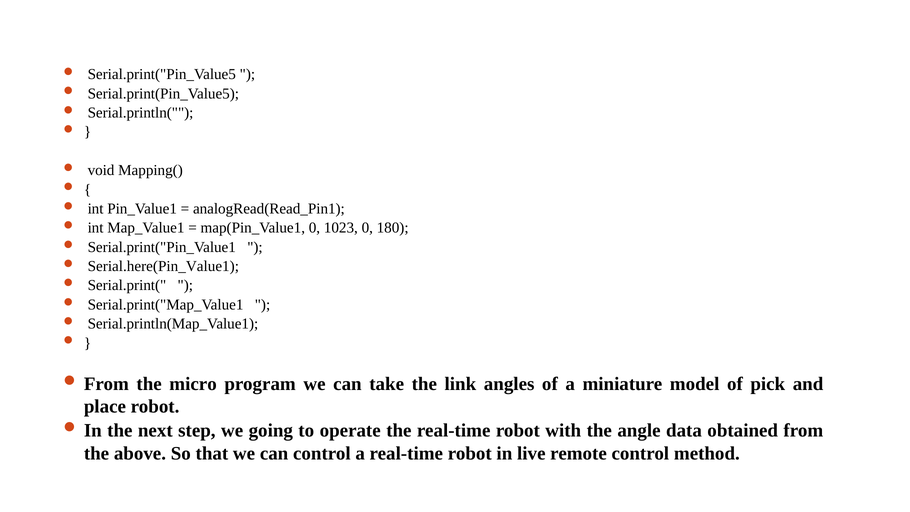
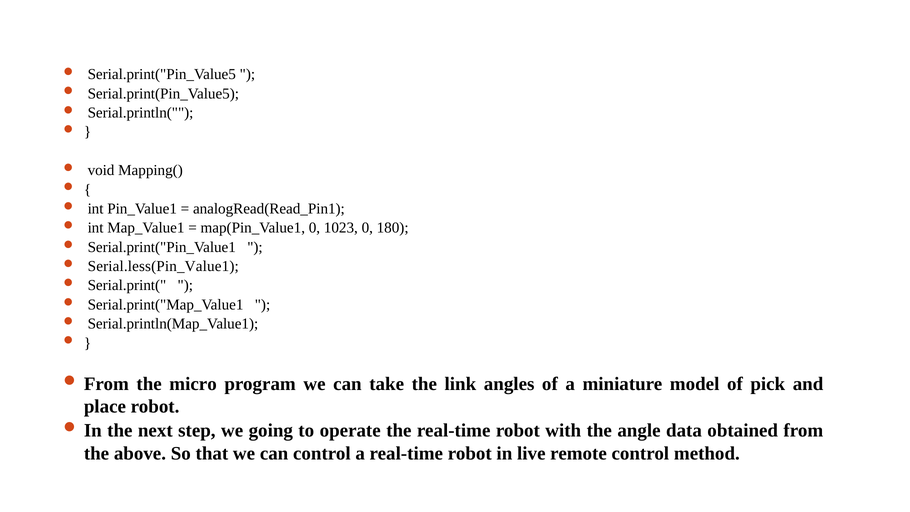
Serial.here(Pin_Value1: Serial.here(Pin_Value1 -> Serial.less(Pin_Value1
